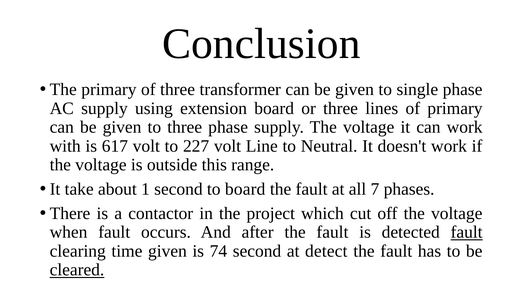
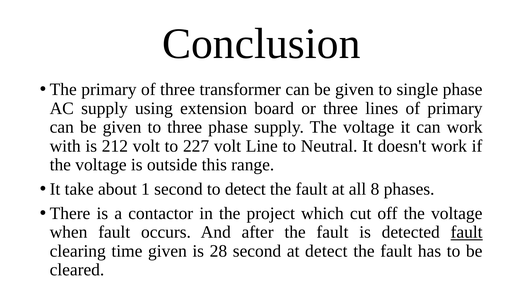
617: 617 -> 212
to board: board -> detect
7: 7 -> 8
74: 74 -> 28
cleared underline: present -> none
